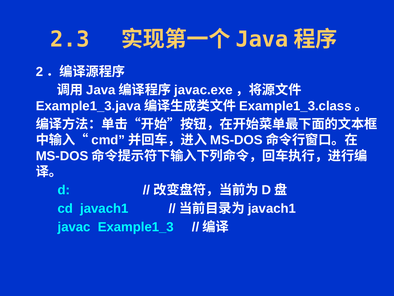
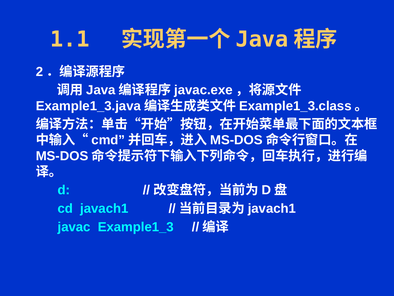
2.3: 2.3 -> 1.1
